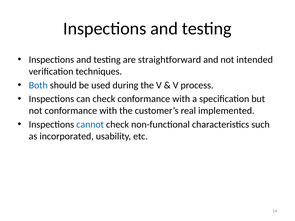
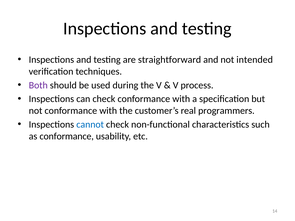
Both colour: blue -> purple
implemented: implemented -> programmers
as incorporated: incorporated -> conformance
